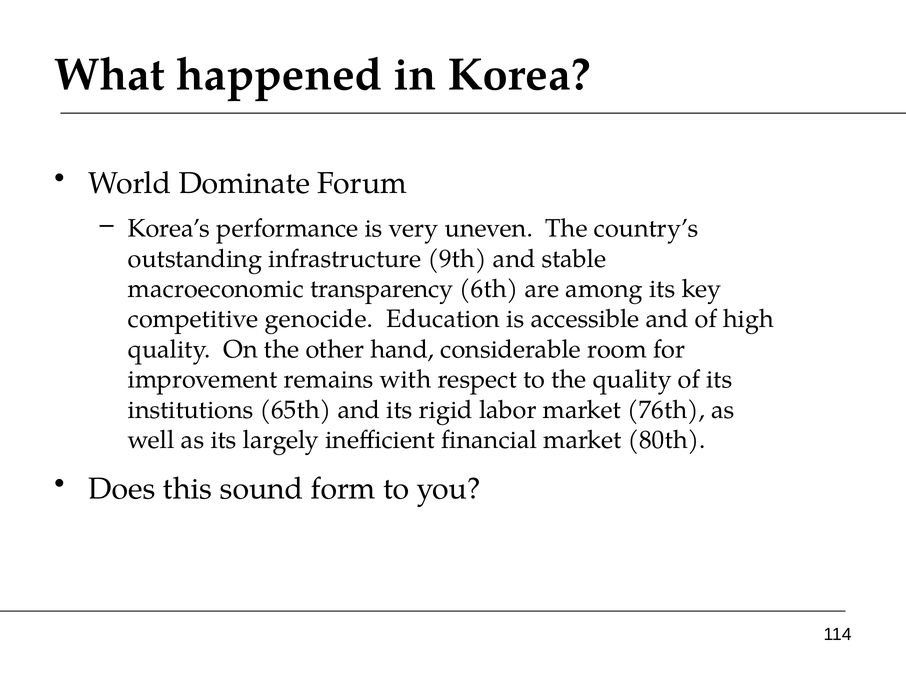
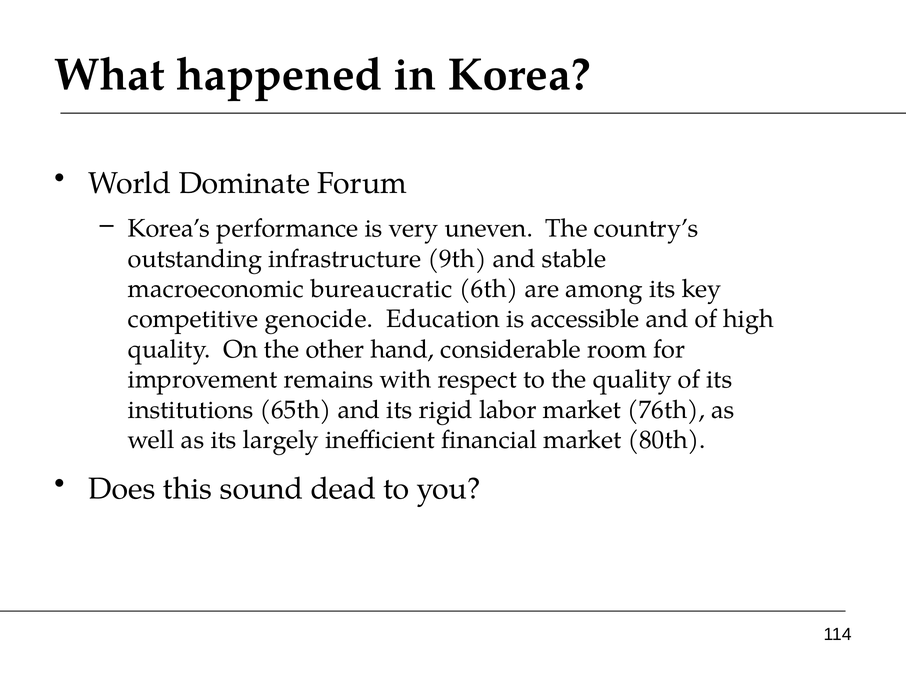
transparency: transparency -> bureaucratic
form: form -> dead
